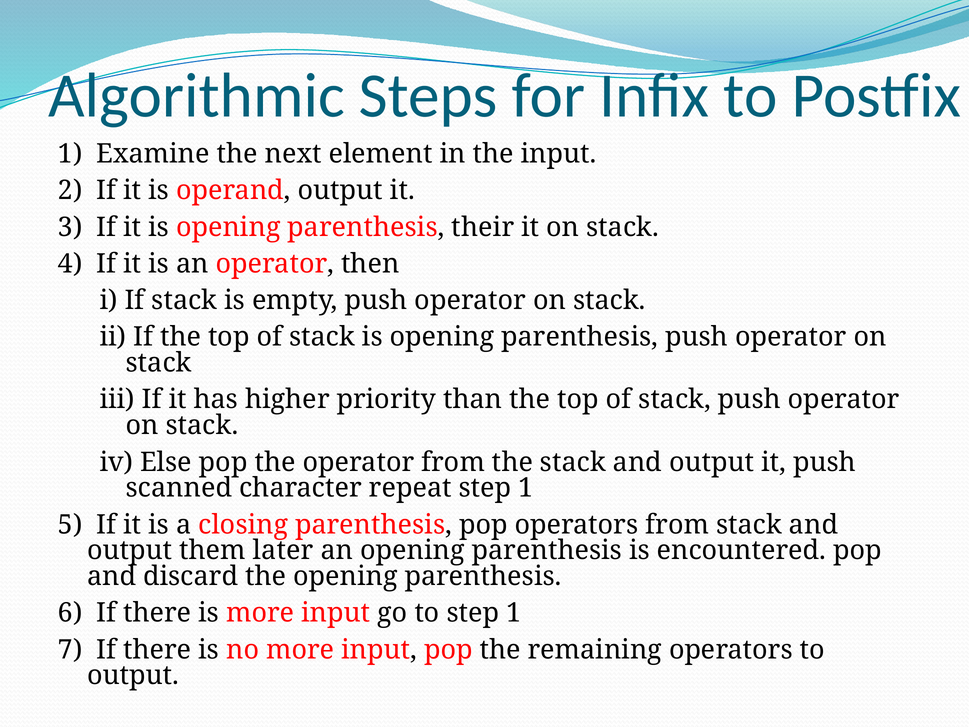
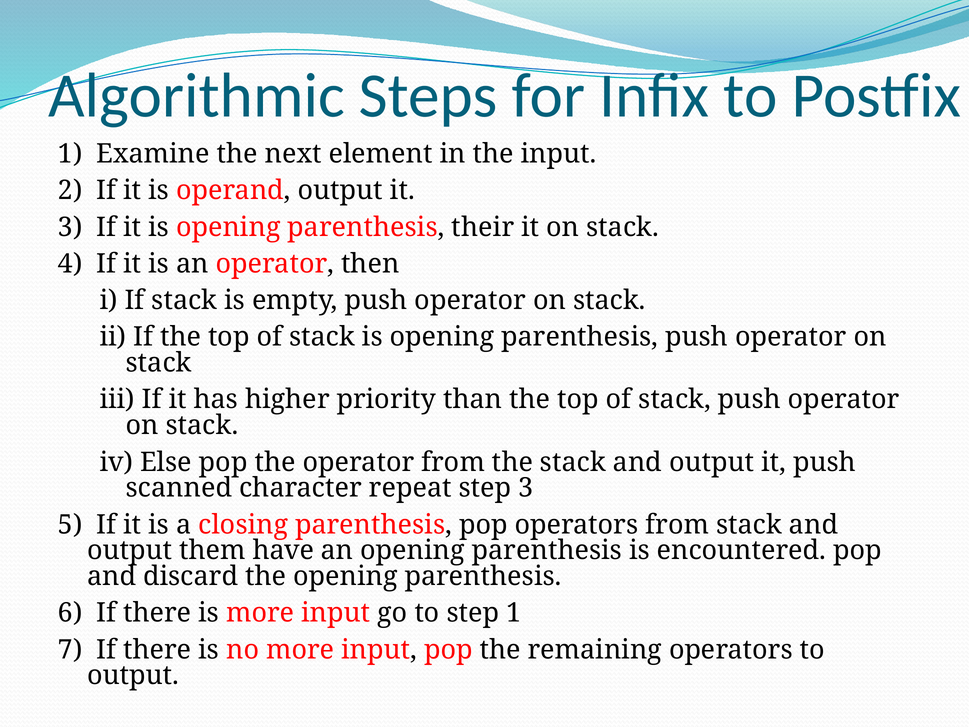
repeat step 1: 1 -> 3
later: later -> have
